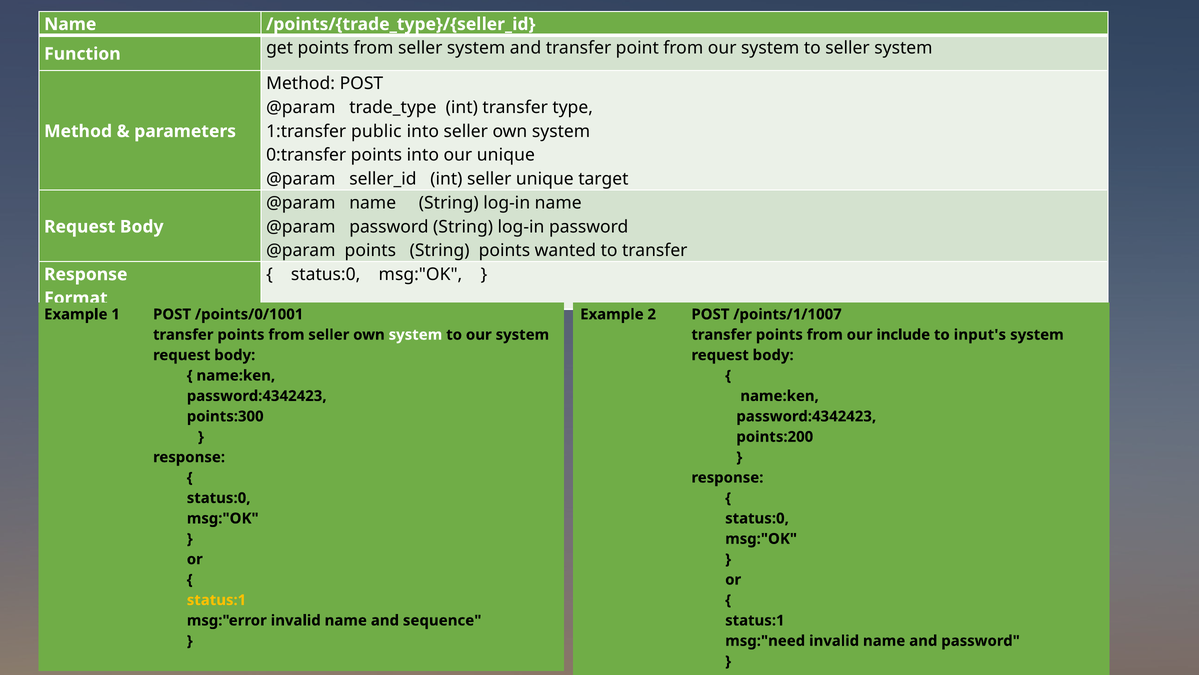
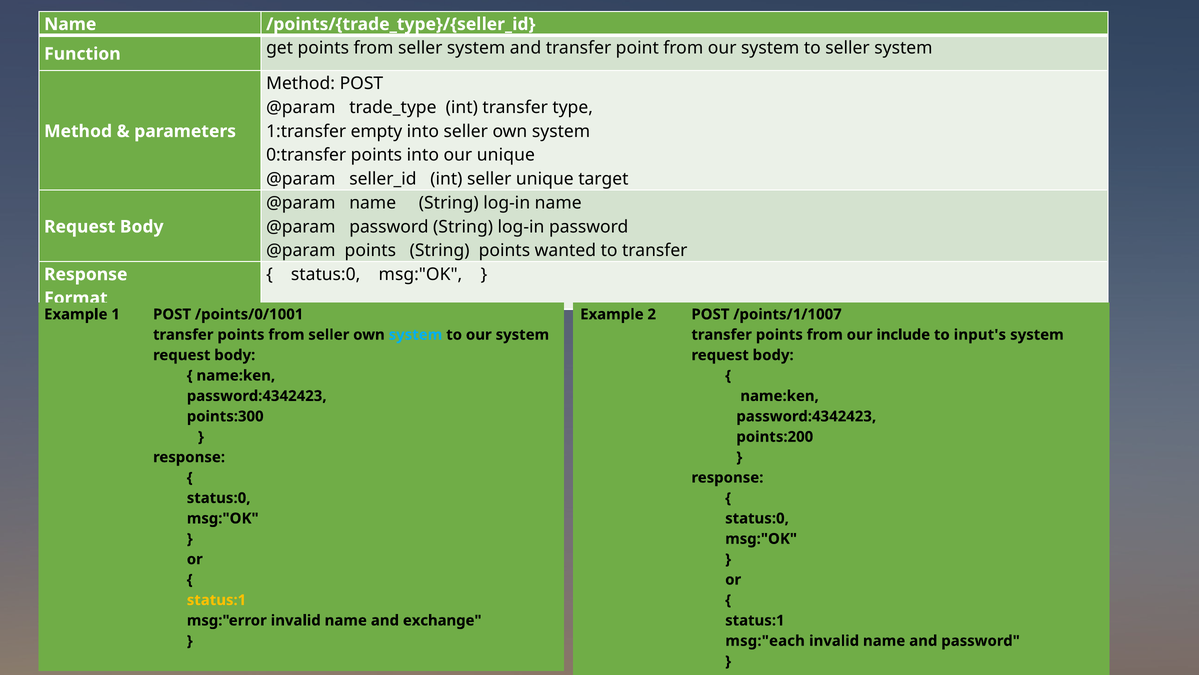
public: public -> empty
system at (415, 335) colour: white -> light blue
sequence: sequence -> exchange
msg:"need: msg:"need -> msg:"each
